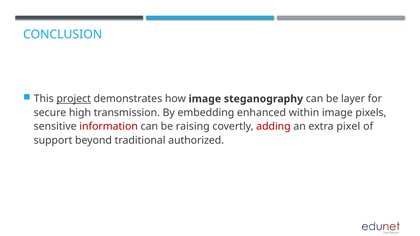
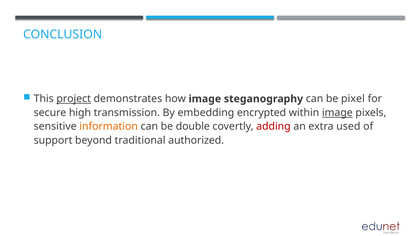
layer: layer -> pixel
enhanced: enhanced -> encrypted
image at (337, 113) underline: none -> present
information colour: red -> orange
raising: raising -> double
pixel: pixel -> used
